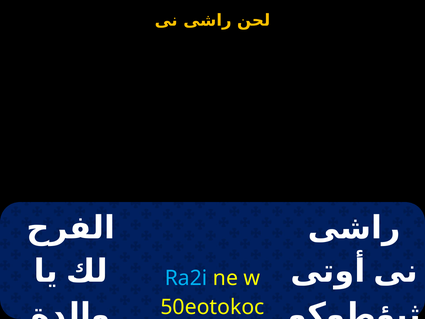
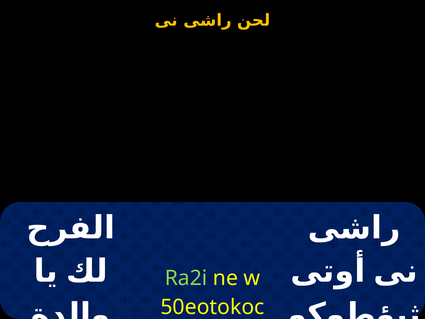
Ra2i colour: light blue -> light green
